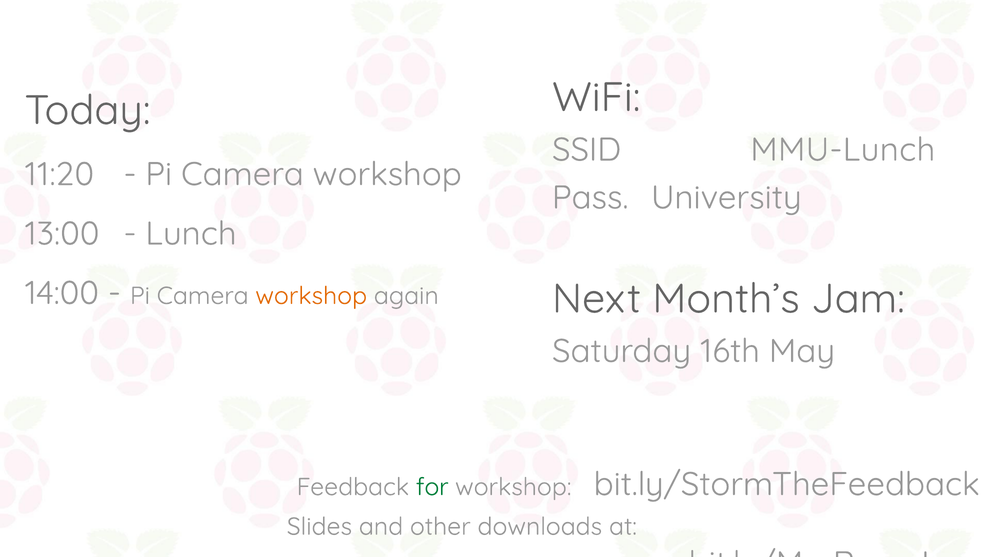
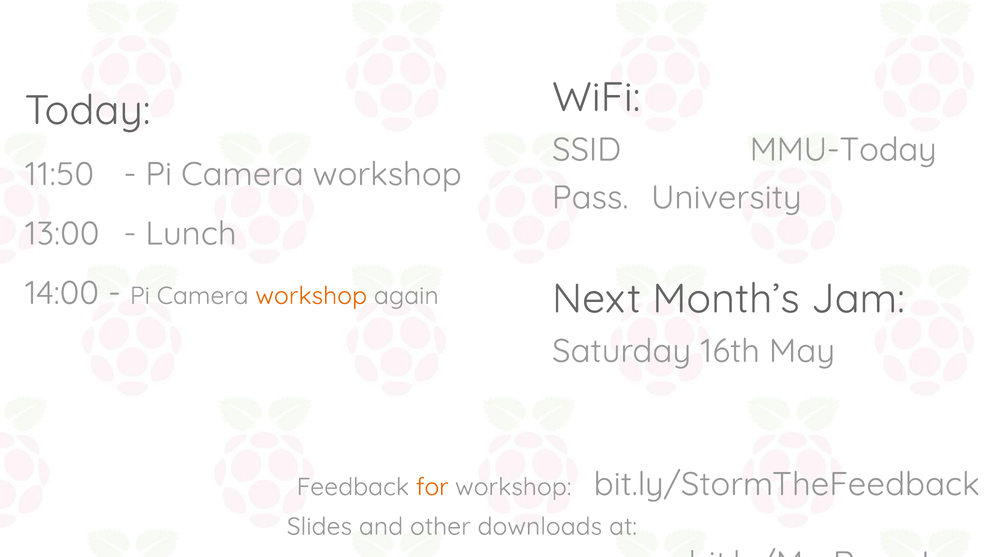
MMU-Lunch: MMU-Lunch -> MMU-Today
11:20: 11:20 -> 11:50
for colour: green -> orange
